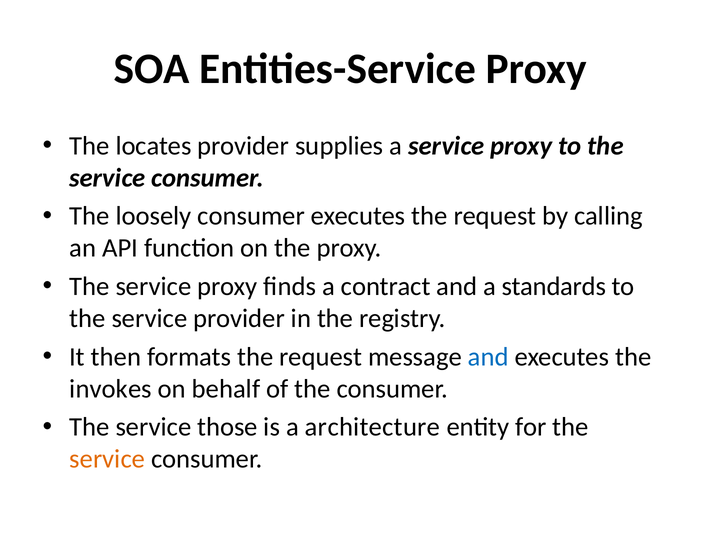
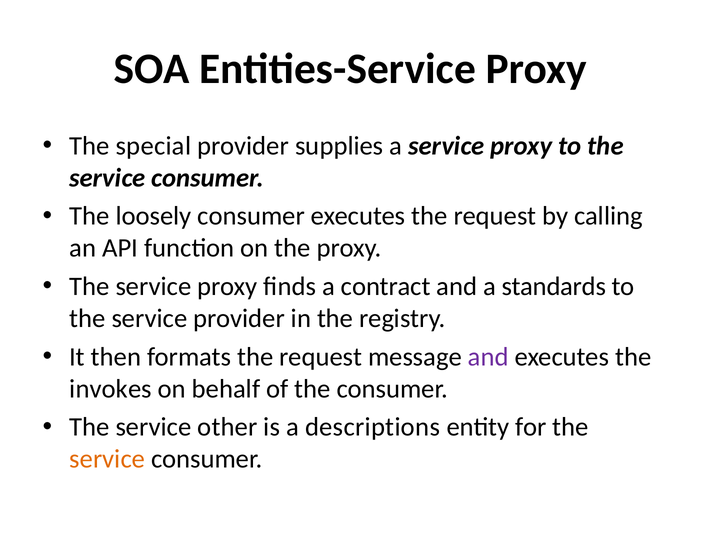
locates: locates -> special
and at (488, 357) colour: blue -> purple
those: those -> other
architecture: architecture -> descriptions
